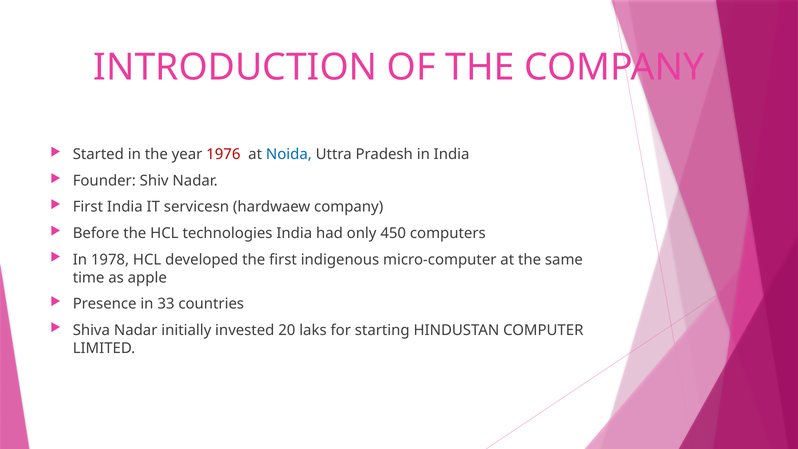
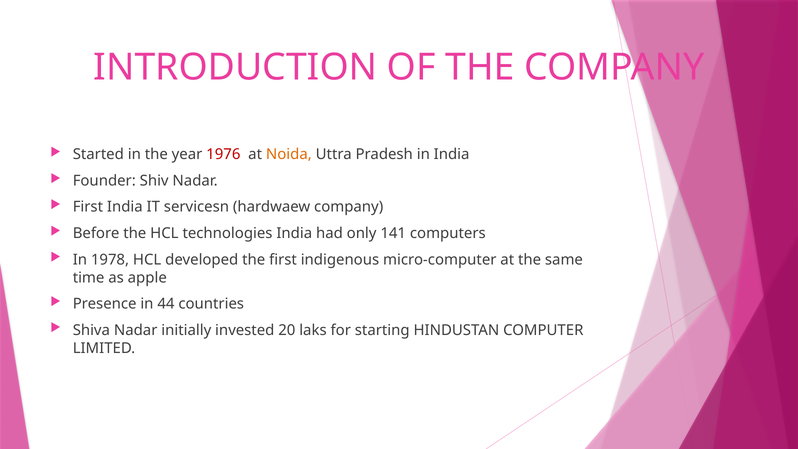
Noida colour: blue -> orange
450: 450 -> 141
33: 33 -> 44
